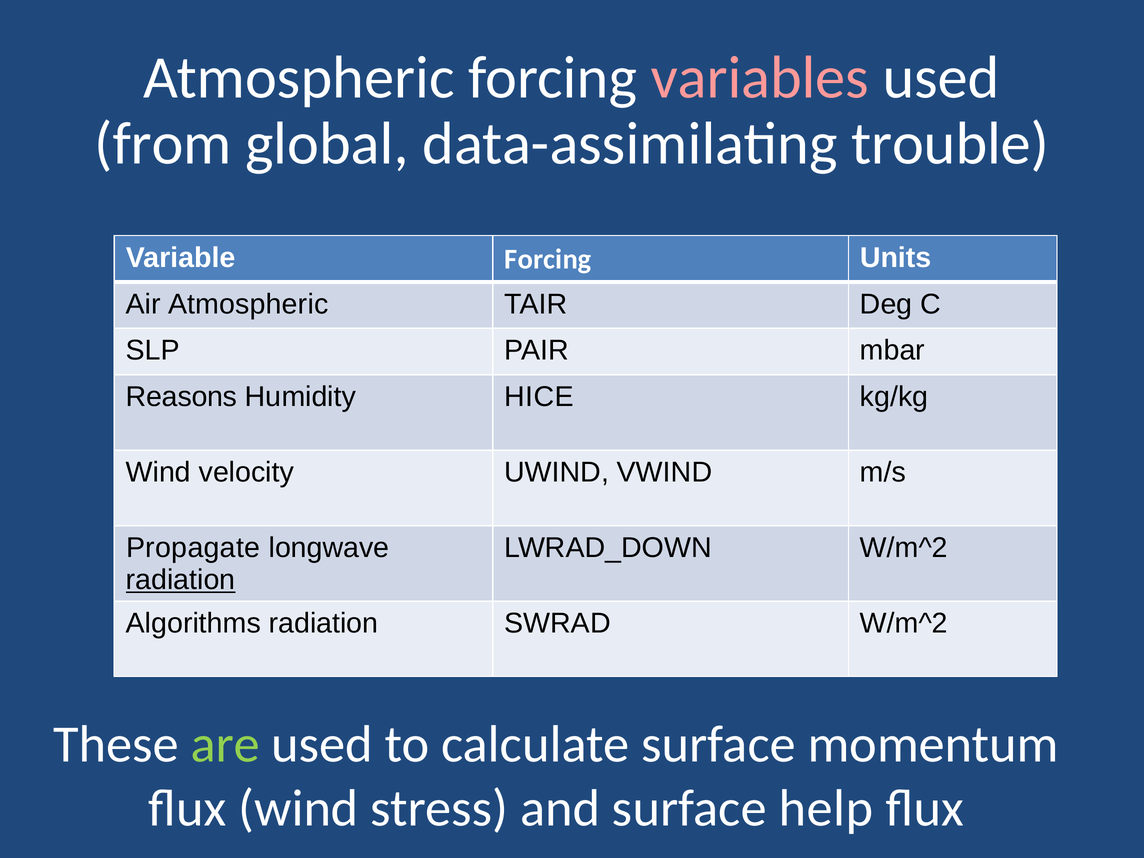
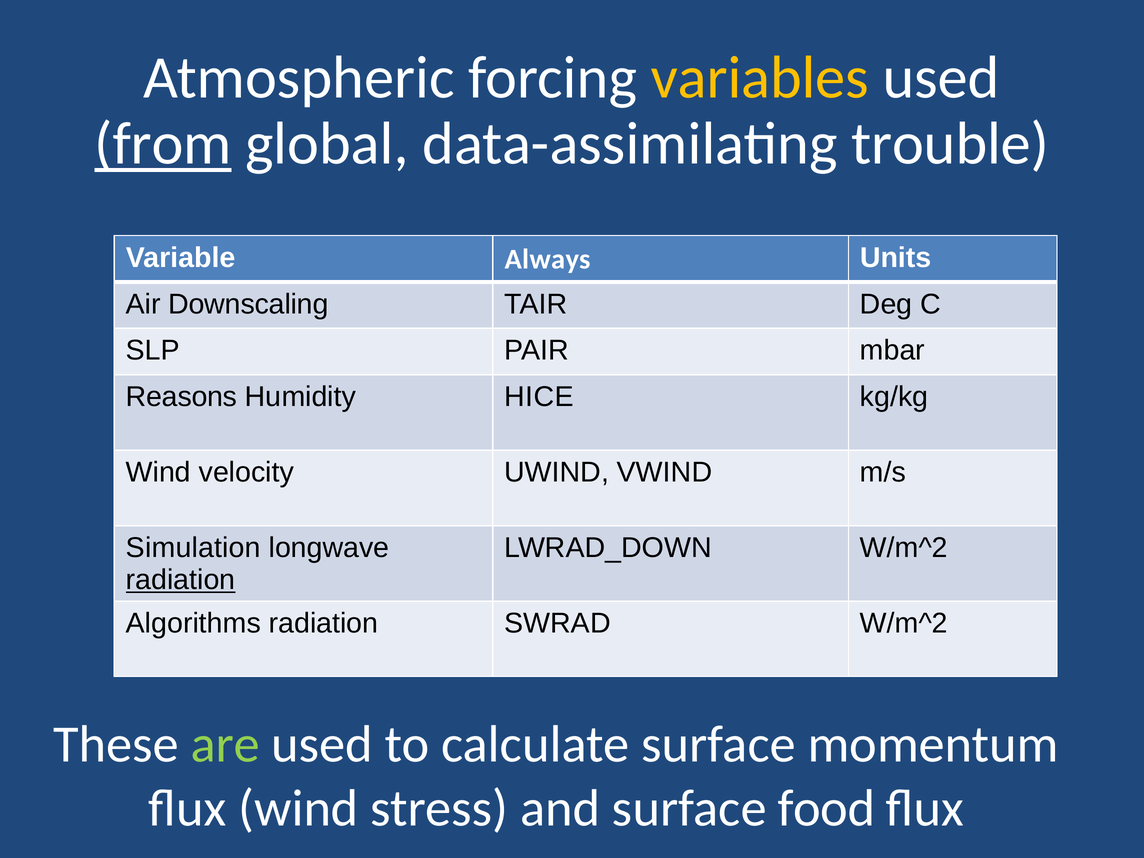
variables colour: pink -> yellow
from underline: none -> present
Variable Forcing: Forcing -> Always
Air Atmospheric: Atmospheric -> Downscaling
Propagate: Propagate -> Simulation
help: help -> food
